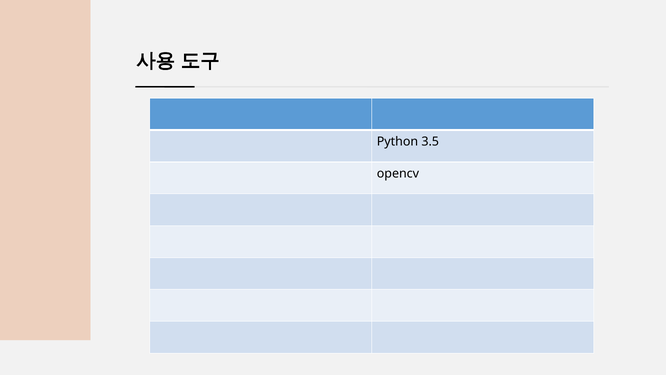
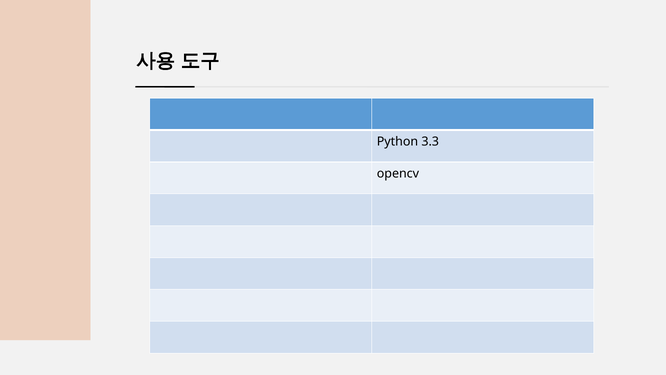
3.5: 3.5 -> 3.3
